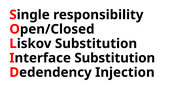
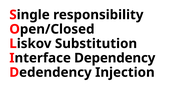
Interface Substitution: Substitution -> Dependency
